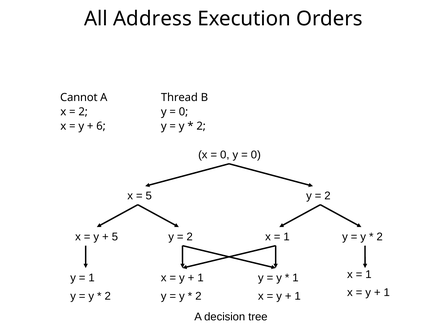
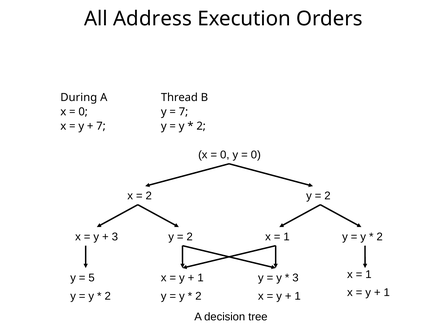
Cannot: Cannot -> During
2 at (83, 112): 2 -> 0
0 at (183, 112): 0 -> 7
6 at (101, 126): 6 -> 7
5 at (149, 196): 5 -> 2
5 at (115, 237): 5 -> 3
1 at (92, 278): 1 -> 5
1 at (296, 278): 1 -> 3
